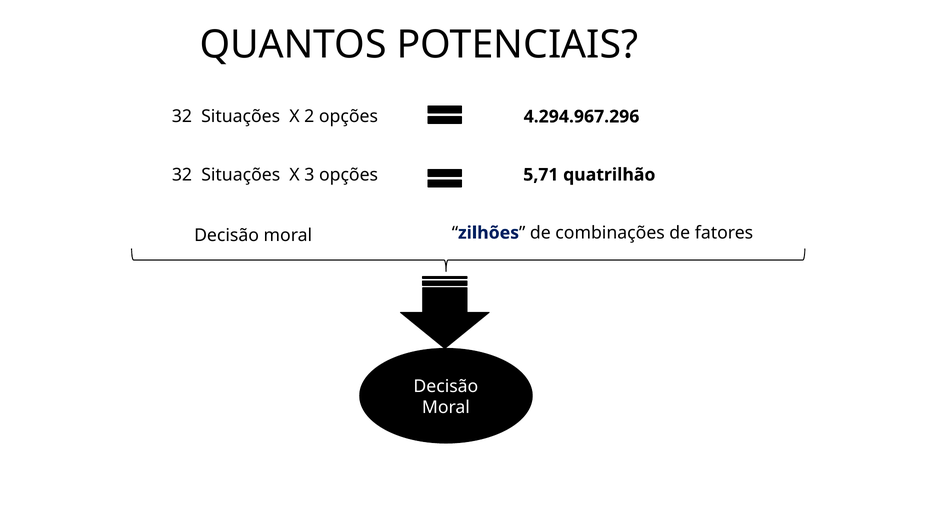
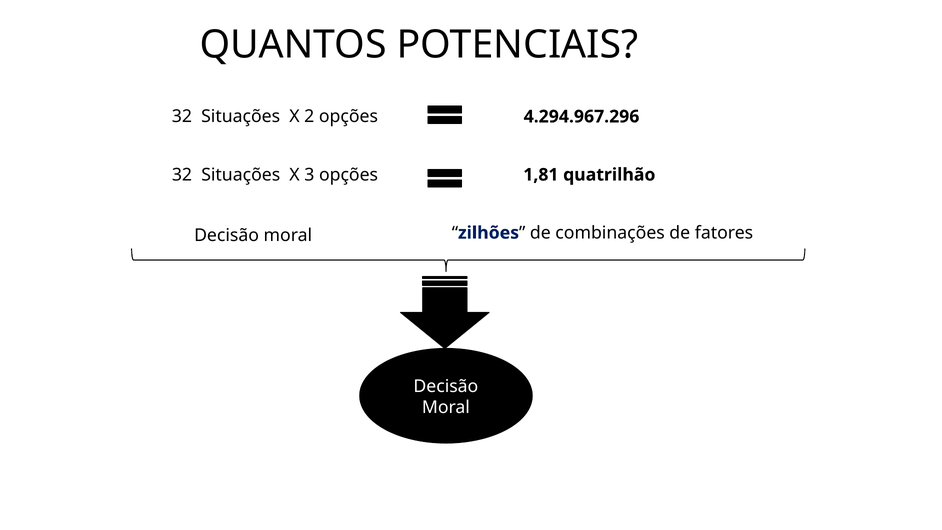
5,71: 5,71 -> 1,81
